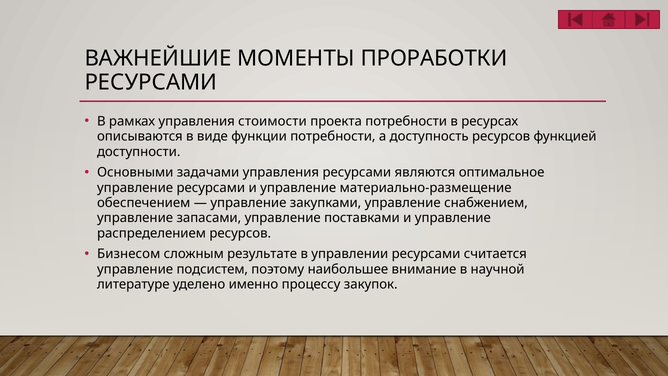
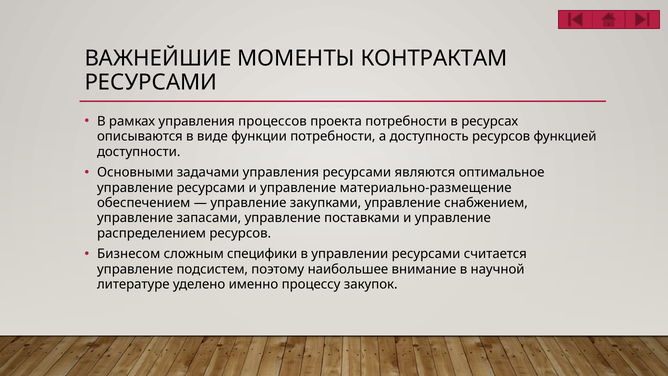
ПРОРАБОТКИ: ПРОРАБОТКИ -> КОНТРАКТАМ
стоимости: стоимости -> процессов
результате: результате -> специфики
